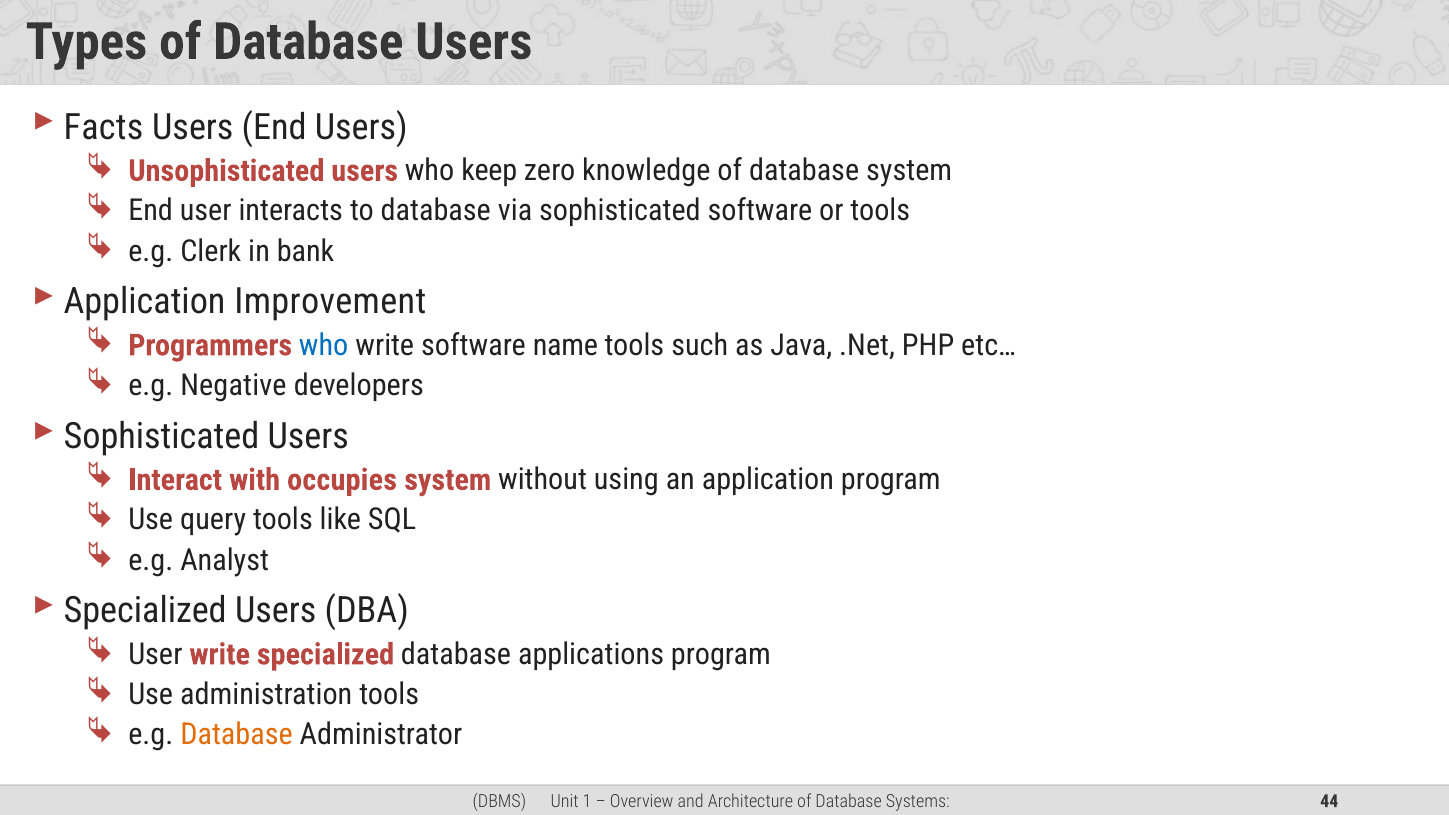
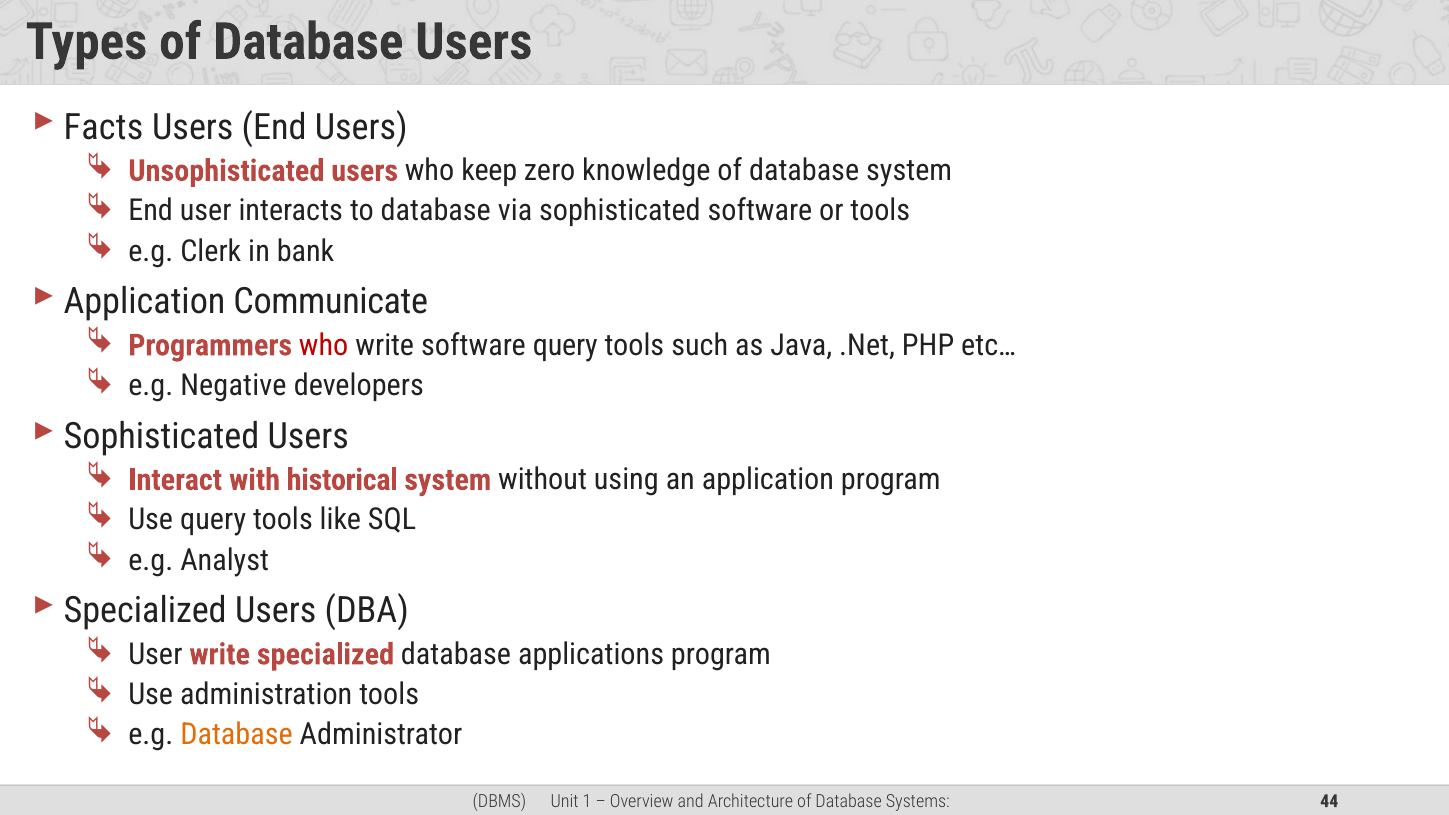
Improvement: Improvement -> Communicate
who at (324, 345) colour: blue -> red
software name: name -> query
occupies: occupies -> historical
